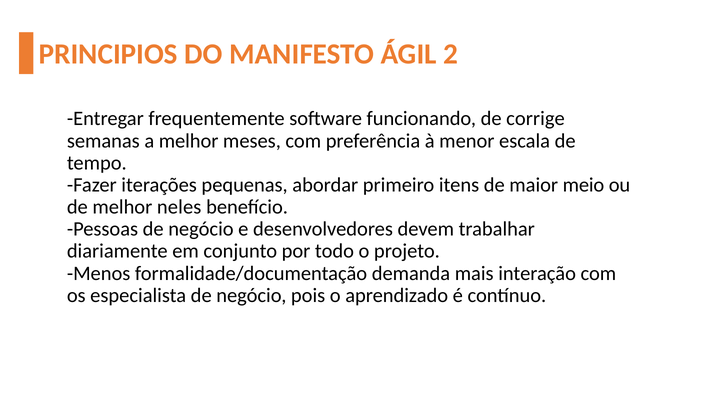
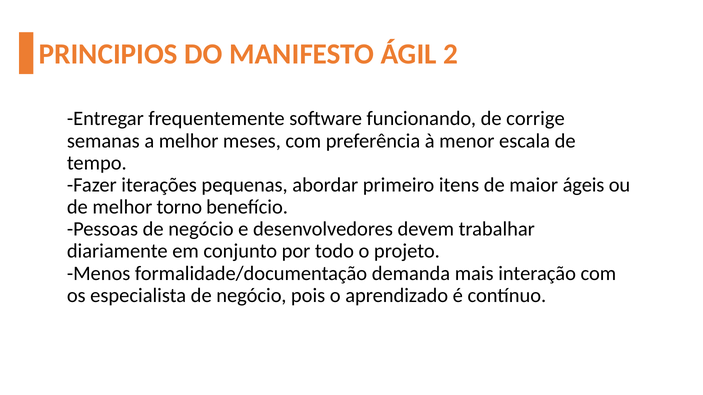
meio: meio -> ágeis
neles: neles -> torno
